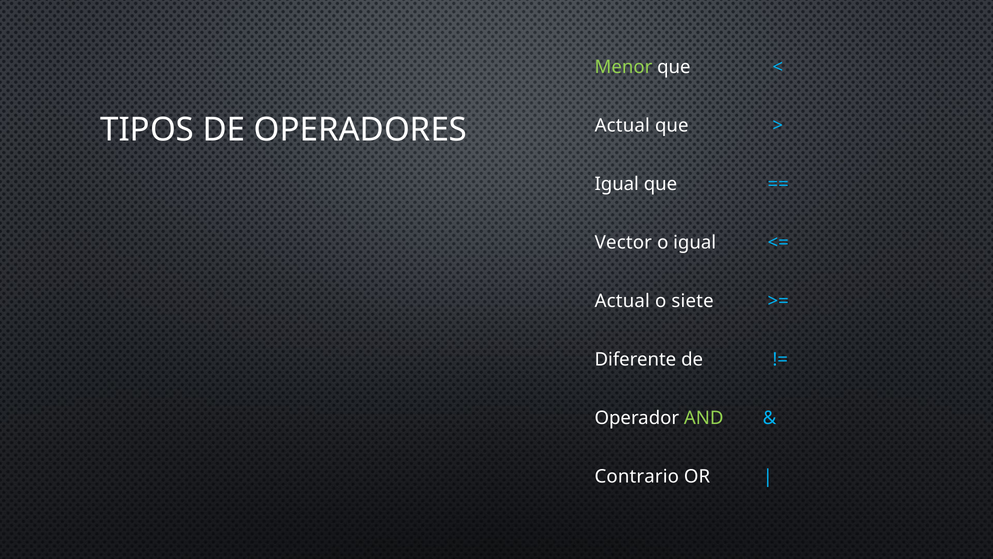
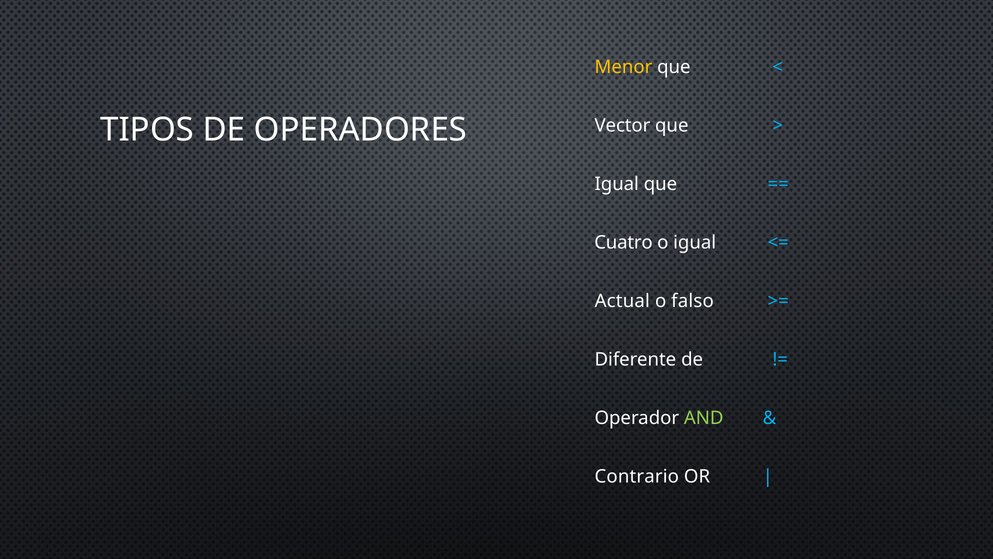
Menor colour: light green -> yellow
Actual at (622, 126): Actual -> Vector
Vector: Vector -> Cuatro
siete: siete -> falso
